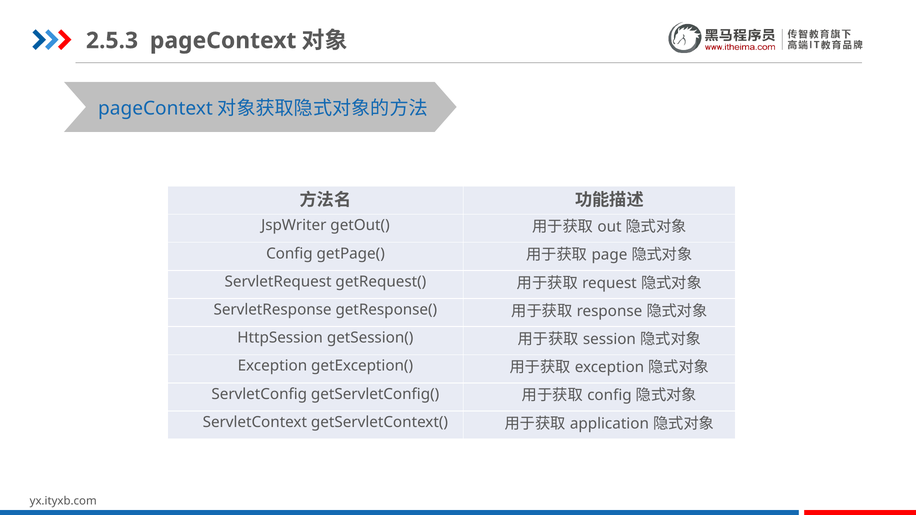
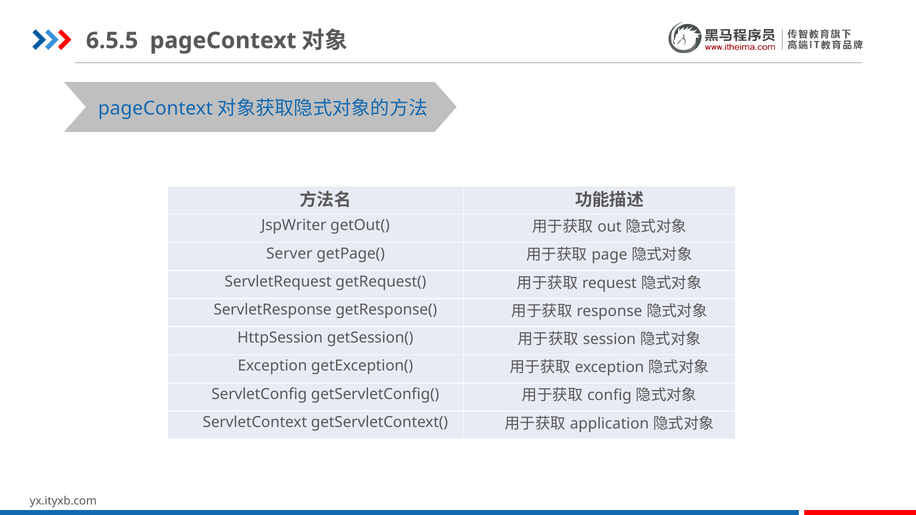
2.5.3: 2.5.3 -> 6.5.5
Config at (289, 254): Config -> Server
